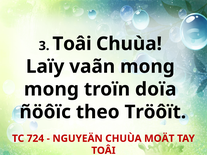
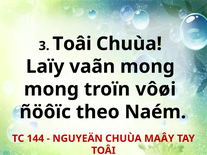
doïa: doïa -> vôøi
Tröôït: Tröôït -> Naém
724: 724 -> 144
MOÄT: MOÄT -> MAÂY
